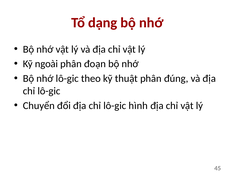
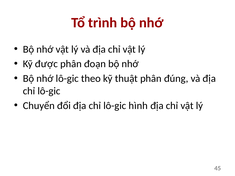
dạng: dạng -> trình
ngoài: ngoài -> được
